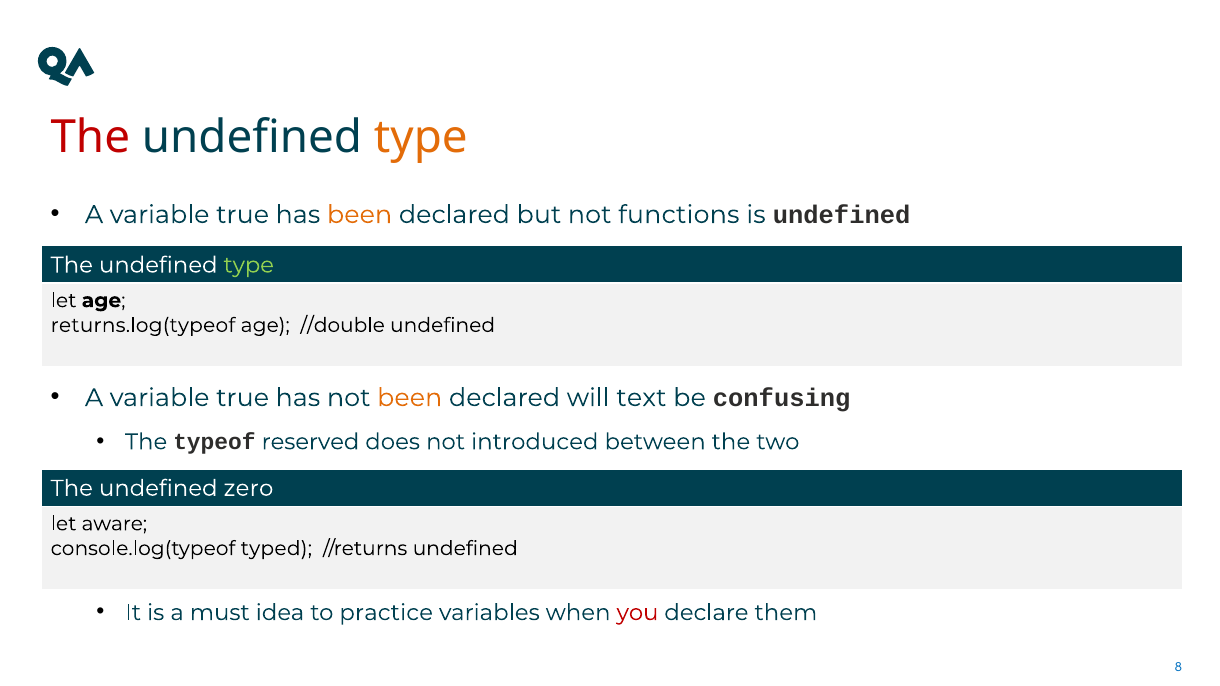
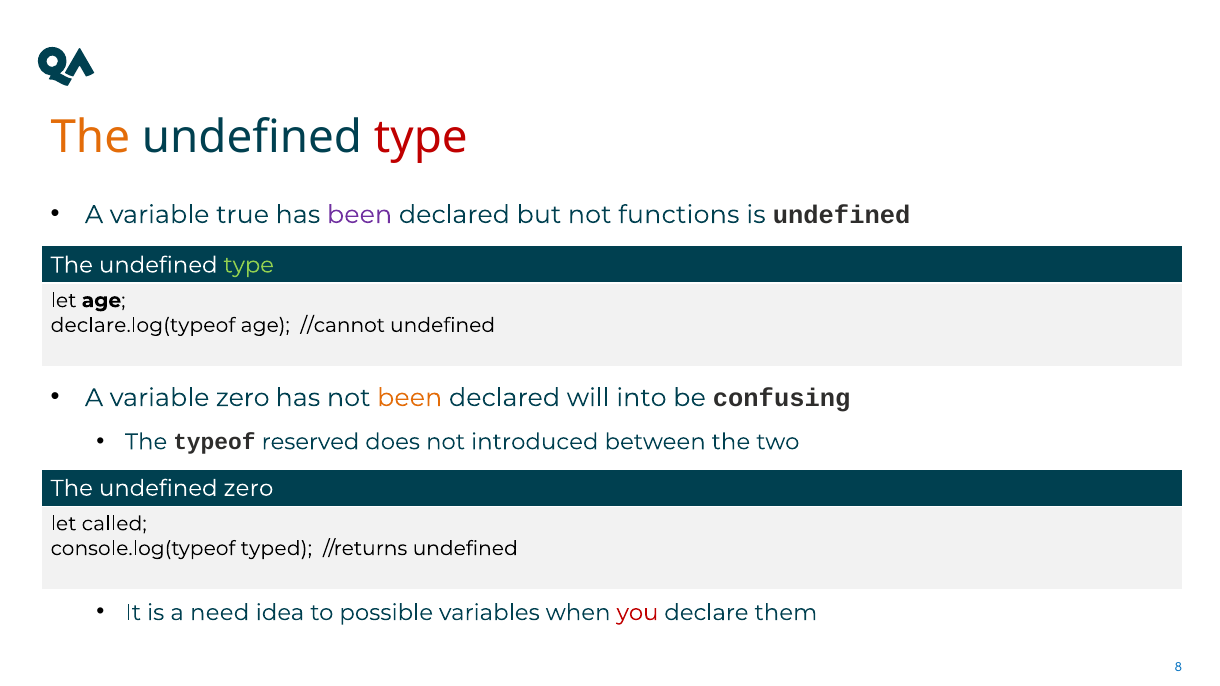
The at (90, 138) colour: red -> orange
type at (421, 138) colour: orange -> red
been at (360, 215) colour: orange -> purple
returns.log(typeof: returns.log(typeof -> declare.log(typeof
//double: //double -> //cannot
true at (243, 398): true -> zero
text: text -> into
aware: aware -> called
must: must -> need
practice: practice -> possible
